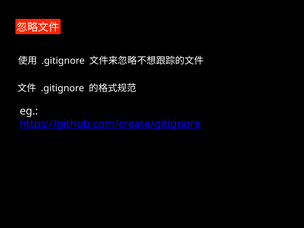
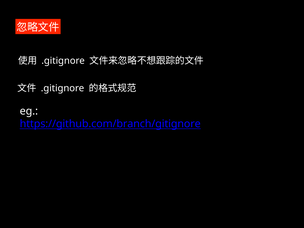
https://github.com/create/gitignore: https://github.com/create/gitignore -> https://github.com/branch/gitignore
